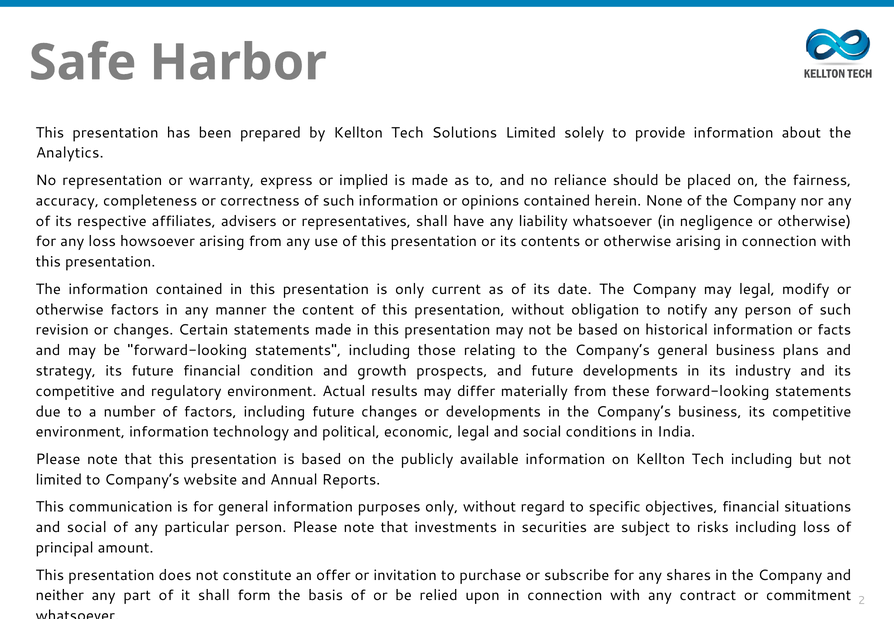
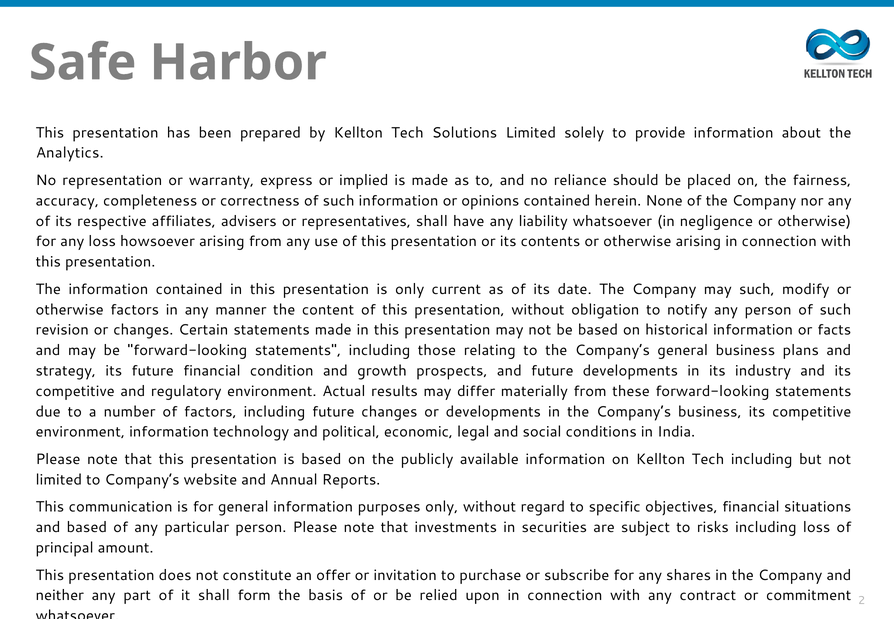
may legal: legal -> such
social at (87, 527): social -> based
